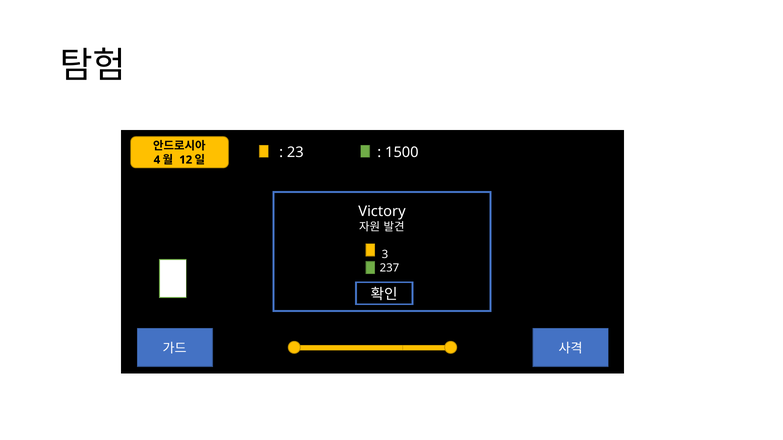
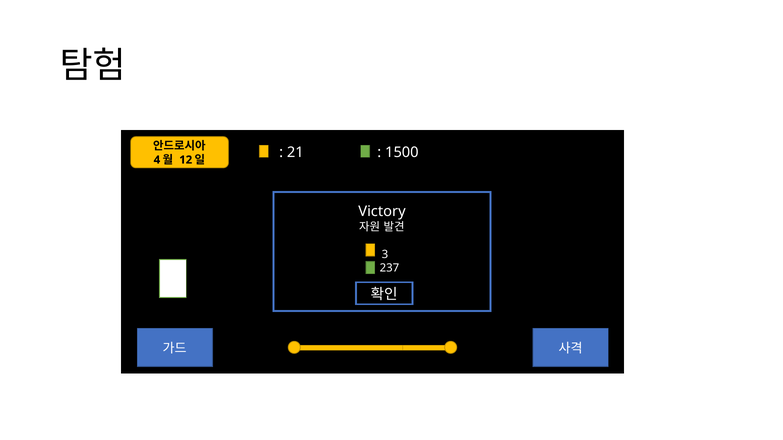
23: 23 -> 21
